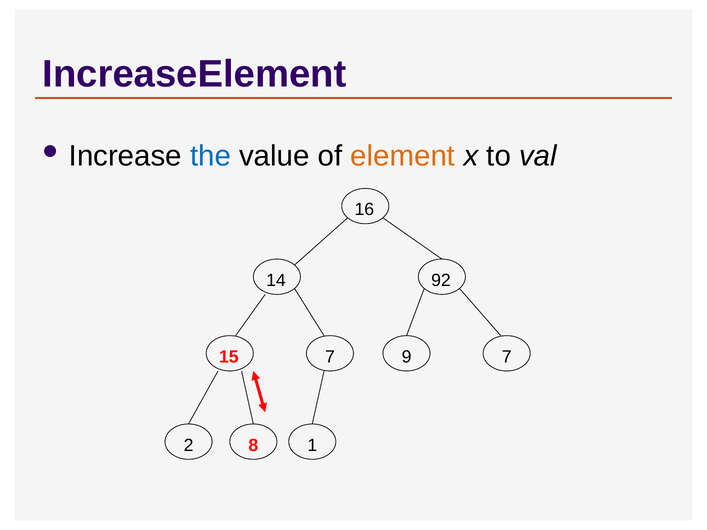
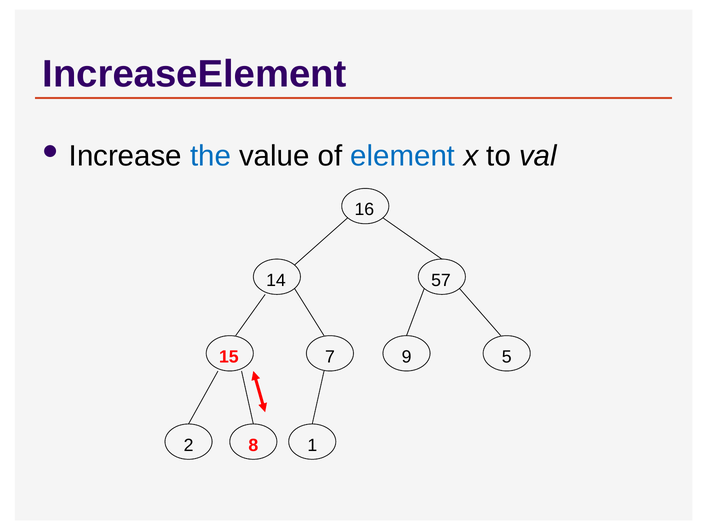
element colour: orange -> blue
92: 92 -> 57
9 7: 7 -> 5
